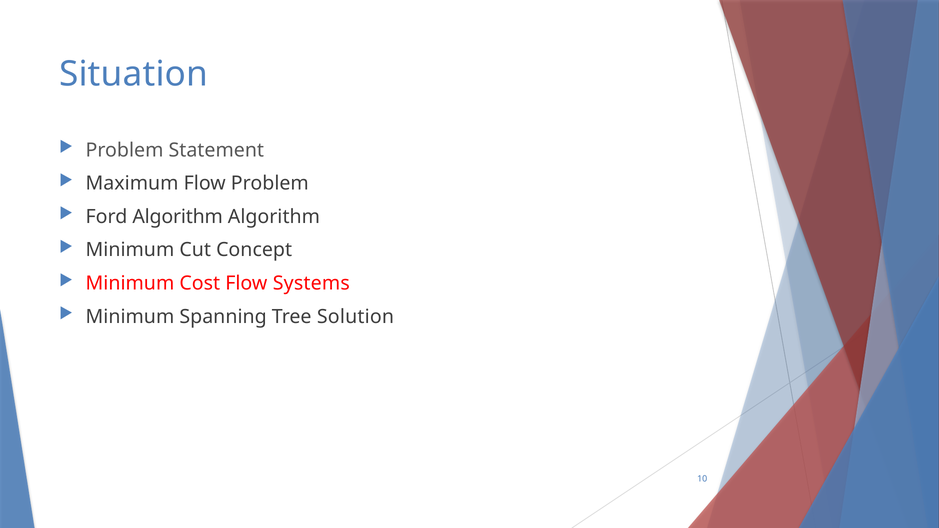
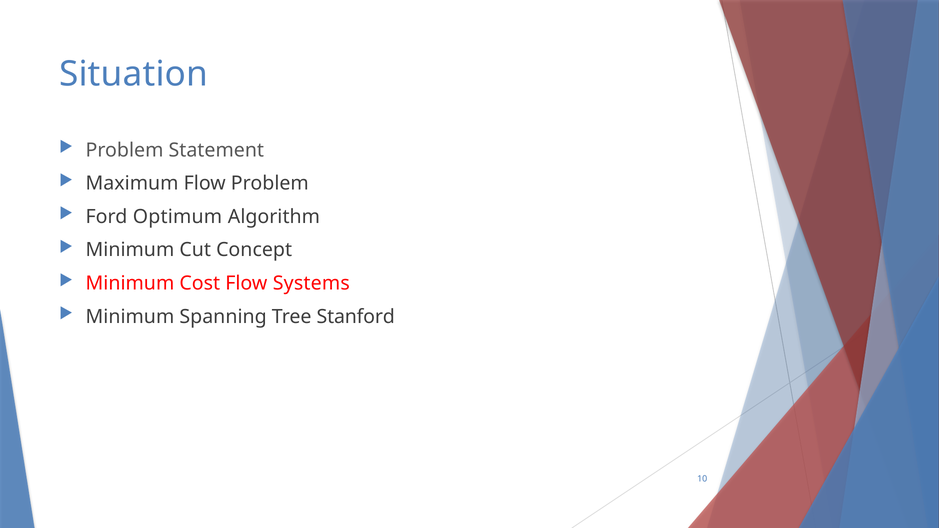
Ford Algorithm: Algorithm -> Optimum
Solution: Solution -> Stanford
